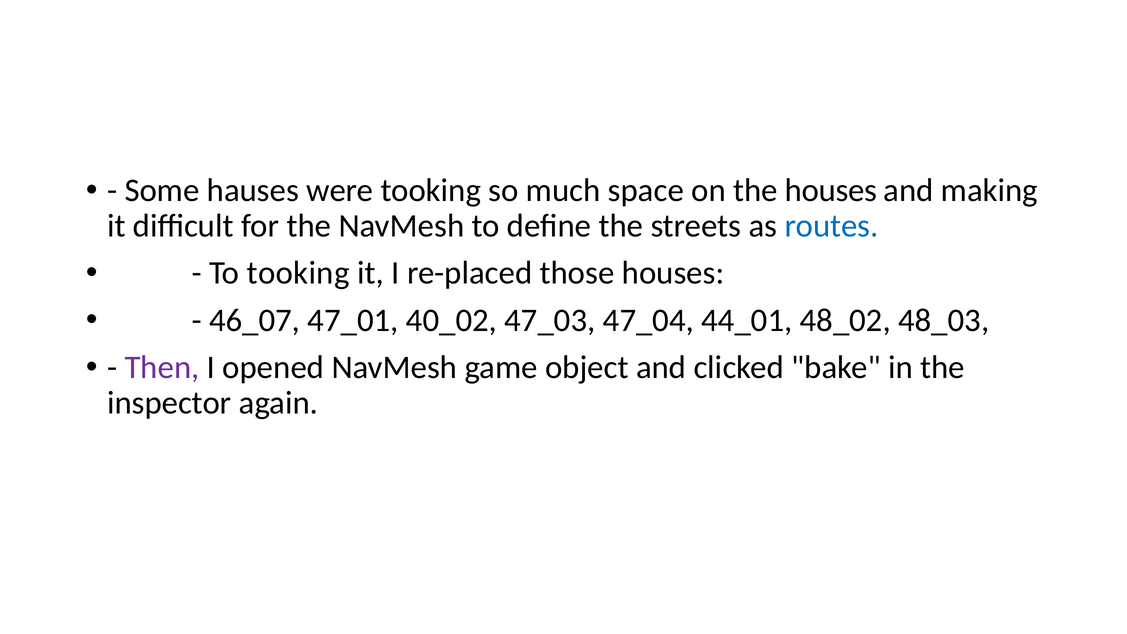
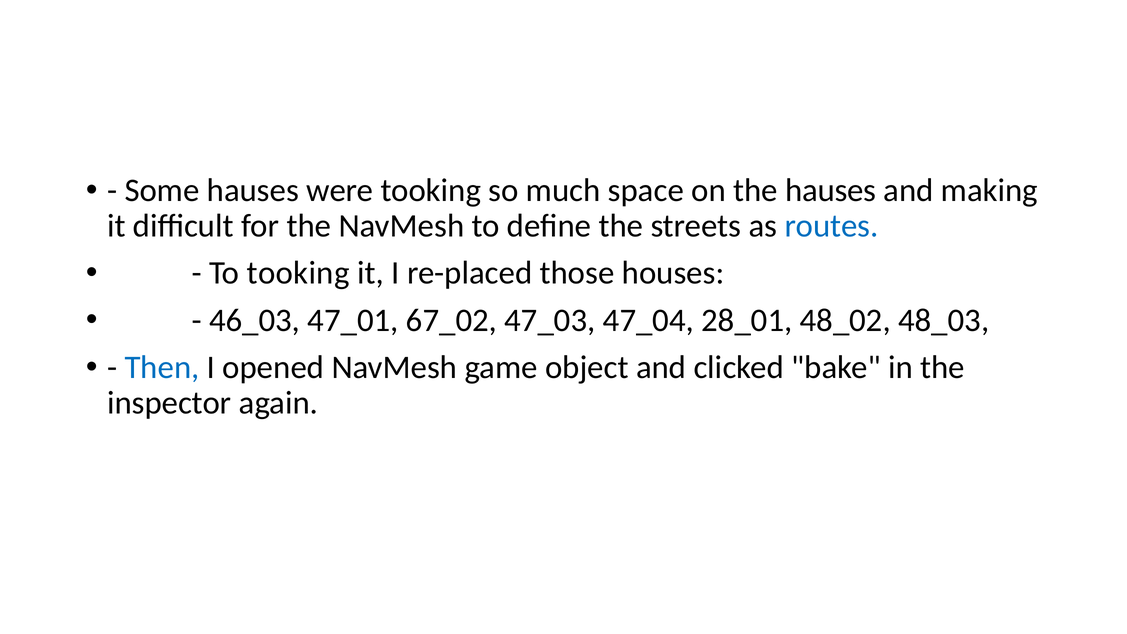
the houses: houses -> hauses
46_07: 46_07 -> 46_03
40_02: 40_02 -> 67_02
44_01: 44_01 -> 28_01
Then colour: purple -> blue
